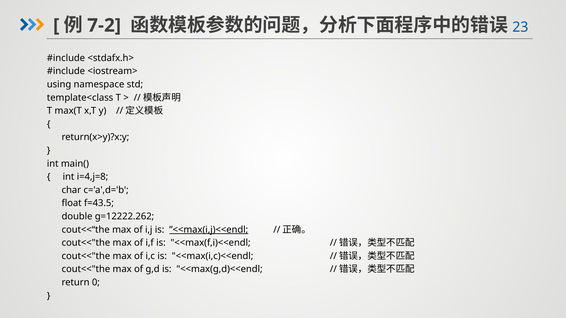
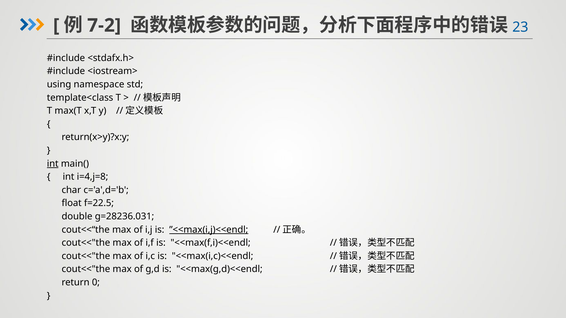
int at (53, 164) underline: none -> present
f=43.5: f=43.5 -> f=22.5
g=12222.262: g=12222.262 -> g=28236.031
